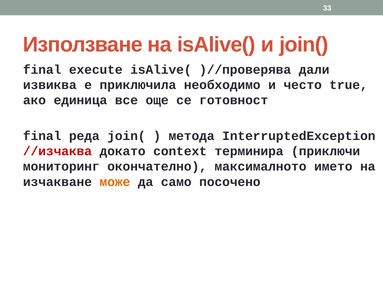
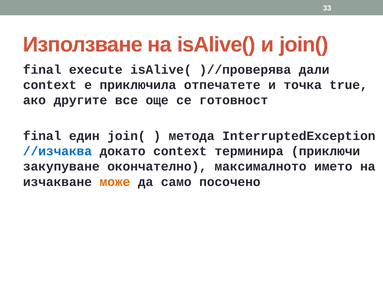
извиква at (50, 85): извиква -> context
необходимо: необходимо -> отпечатете
често: често -> точка
единица: единица -> другите
реда: реда -> един
//изчаква colour: red -> blue
мониторинг: мониторинг -> закупуване
